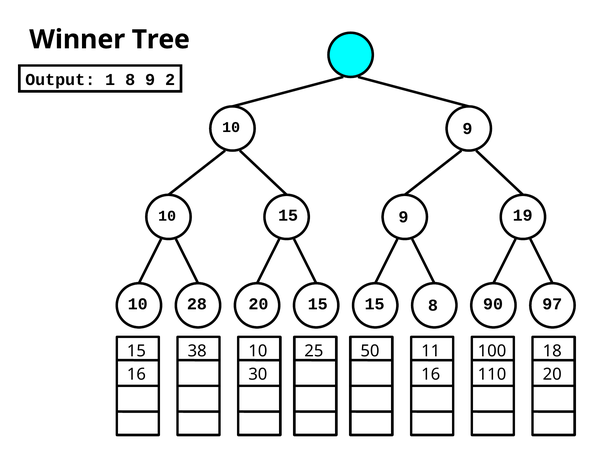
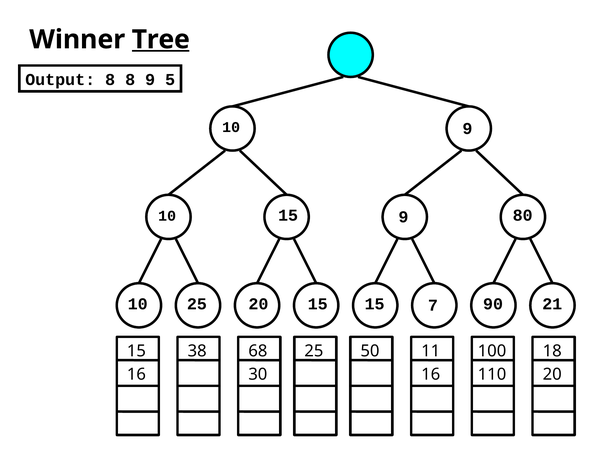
Tree underline: none -> present
Output 1: 1 -> 8
2: 2 -> 5
19: 19 -> 80
28 at (197, 304): 28 -> 25
15 8: 8 -> 7
97: 97 -> 21
38 10: 10 -> 68
